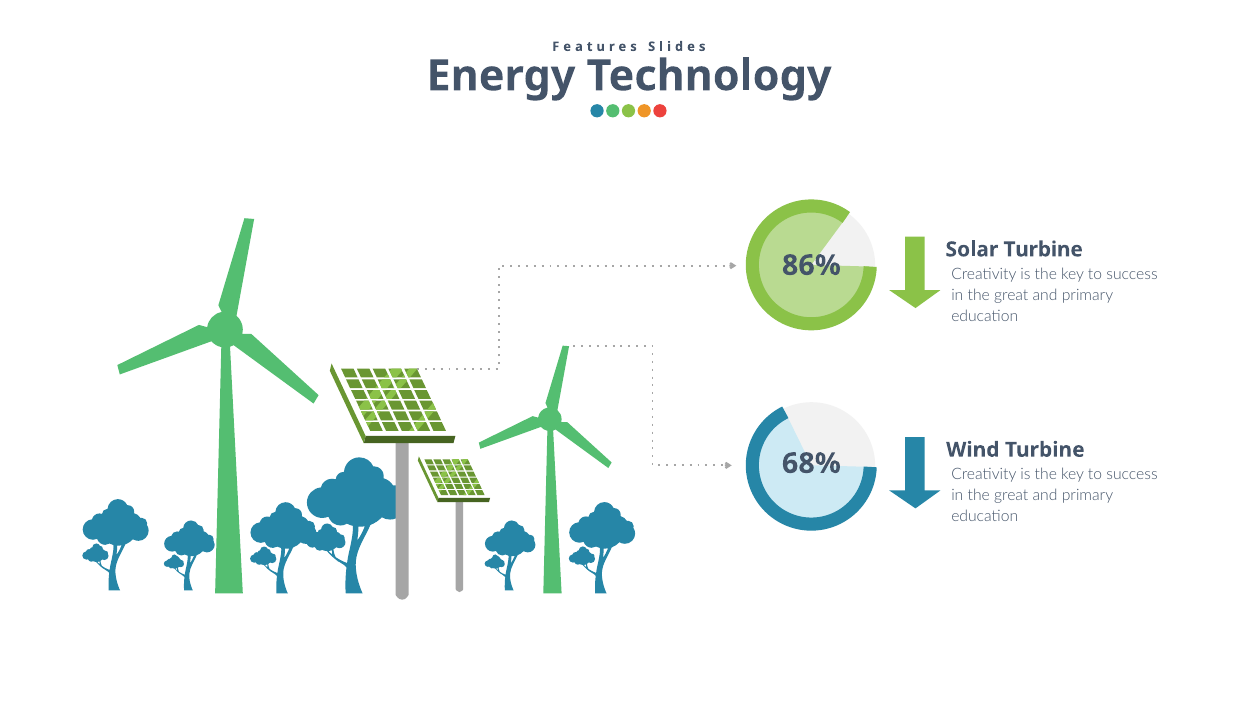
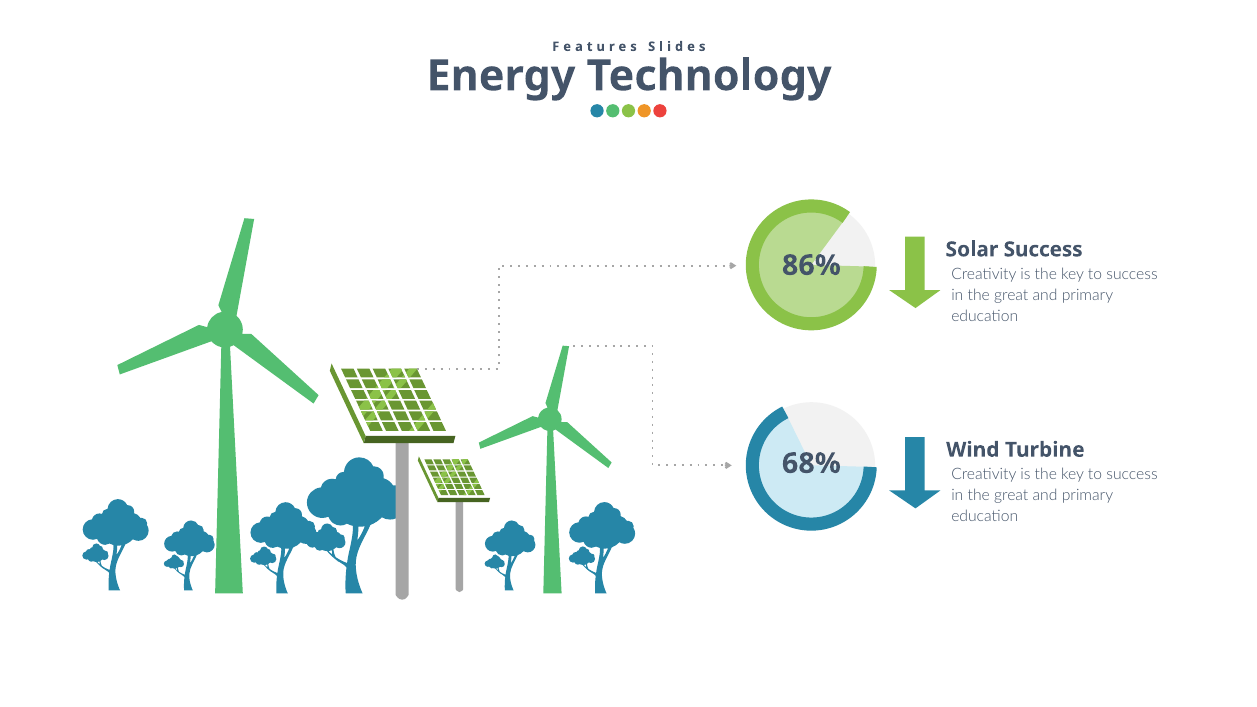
Solar Turbine: Turbine -> Success
